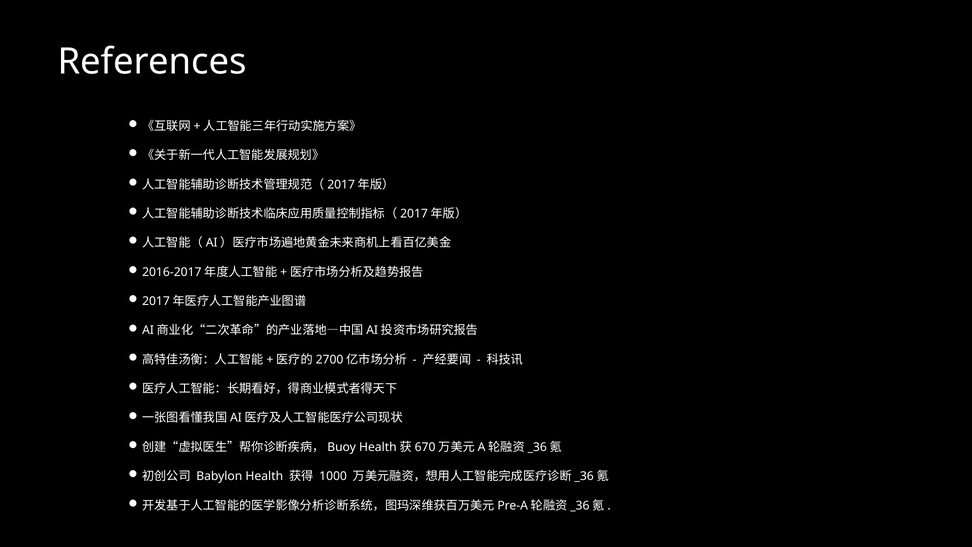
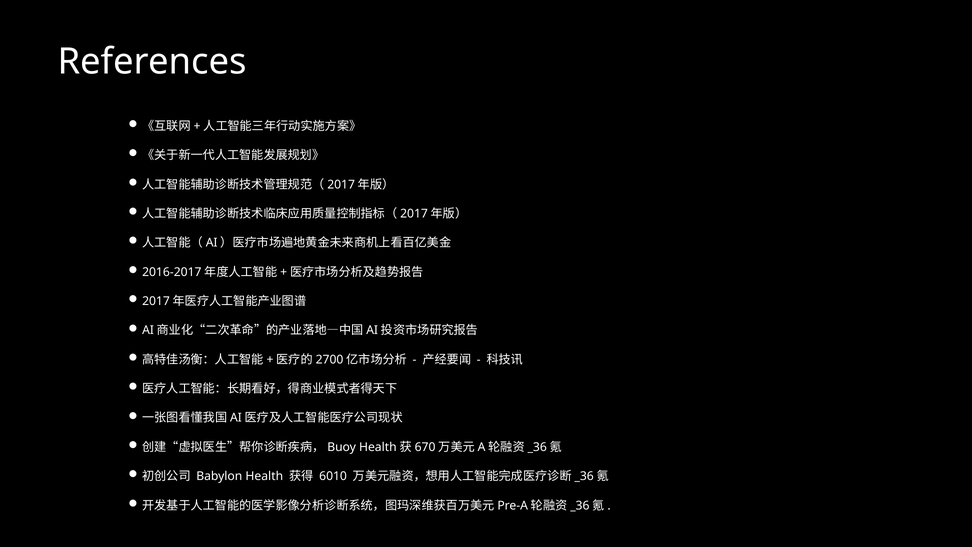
1000: 1000 -> 6010
